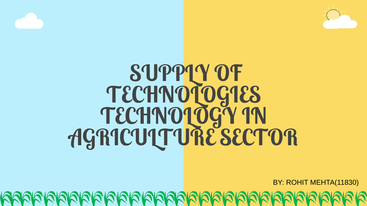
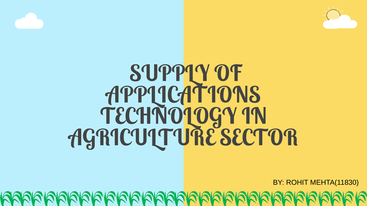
TECHNOLOGIES: TECHNOLOGIES -> APPLICATIONS
